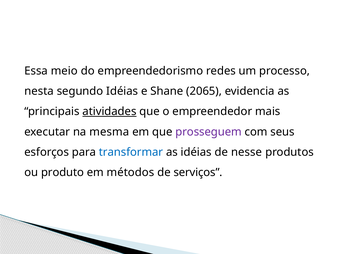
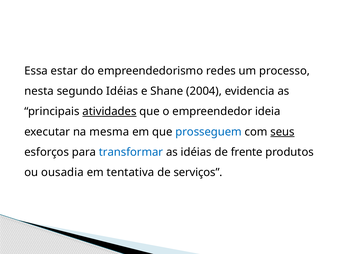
meio: meio -> estar
2065: 2065 -> 2004
mais: mais -> ideia
prosseguem colour: purple -> blue
seus underline: none -> present
nesse: nesse -> frente
produto: produto -> ousadia
métodos: métodos -> tentativa
